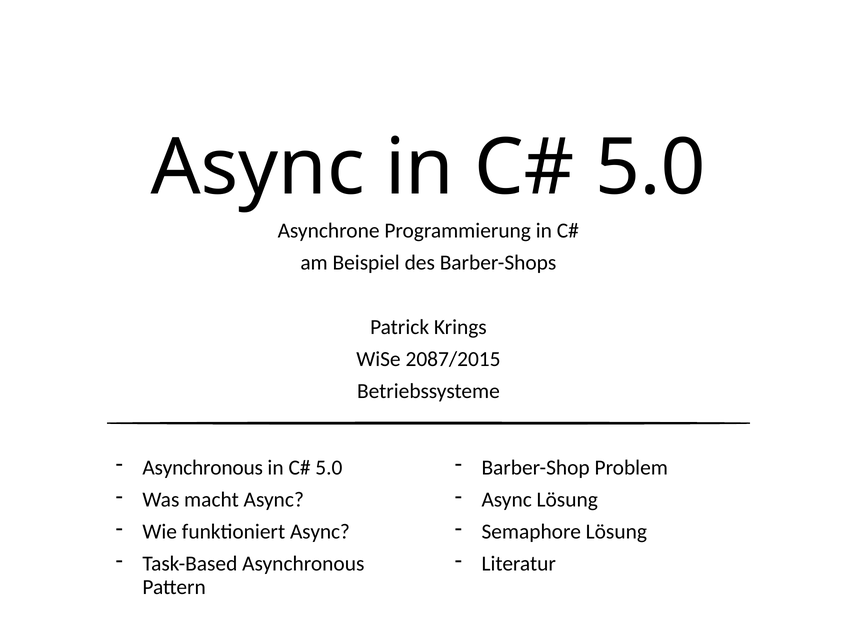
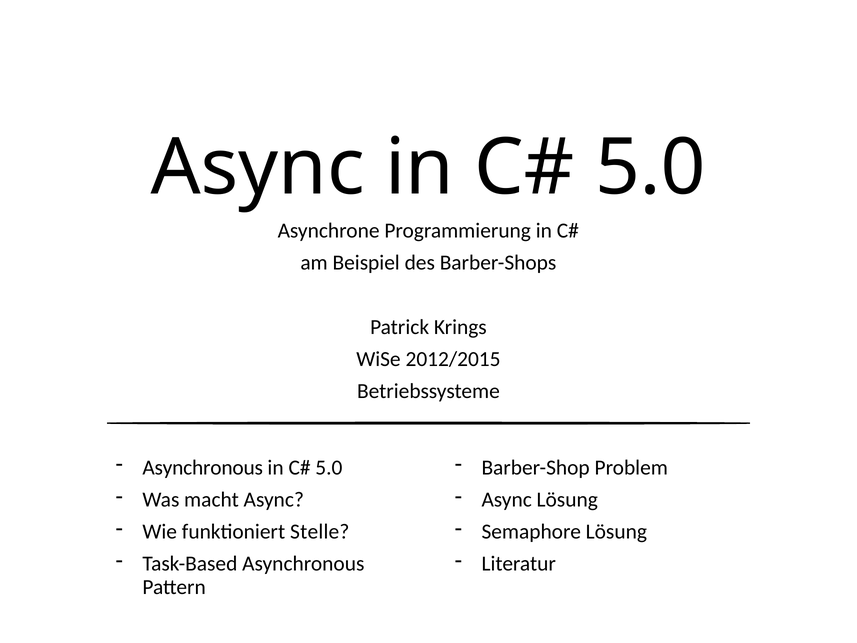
2087/2015: 2087/2015 -> 2012/2015
funktioniert Async: Async -> Stelle
